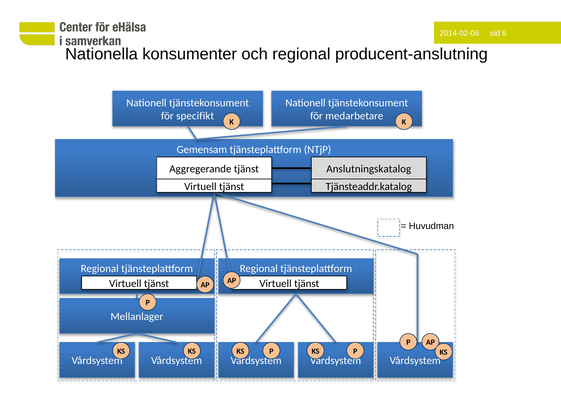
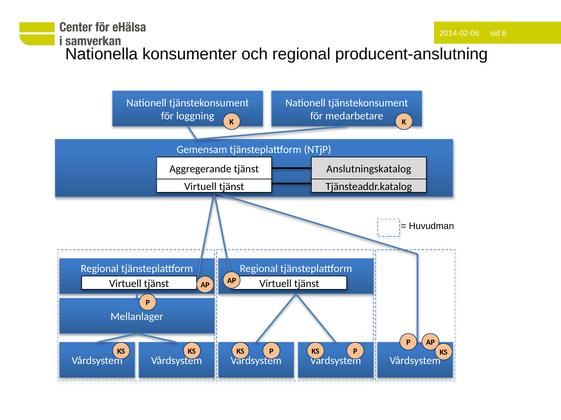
specifikt: specifikt -> loggning
